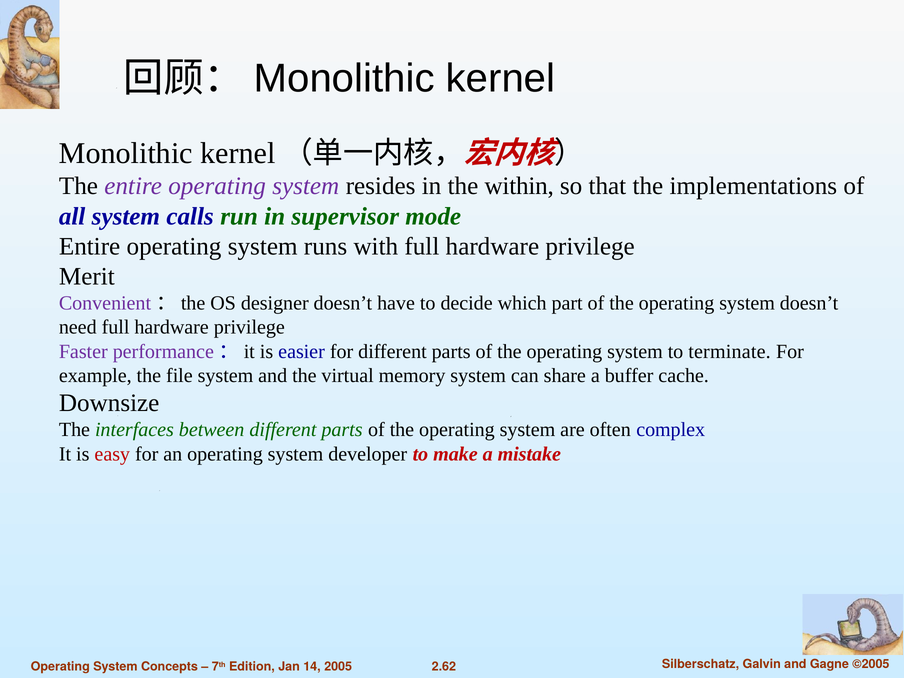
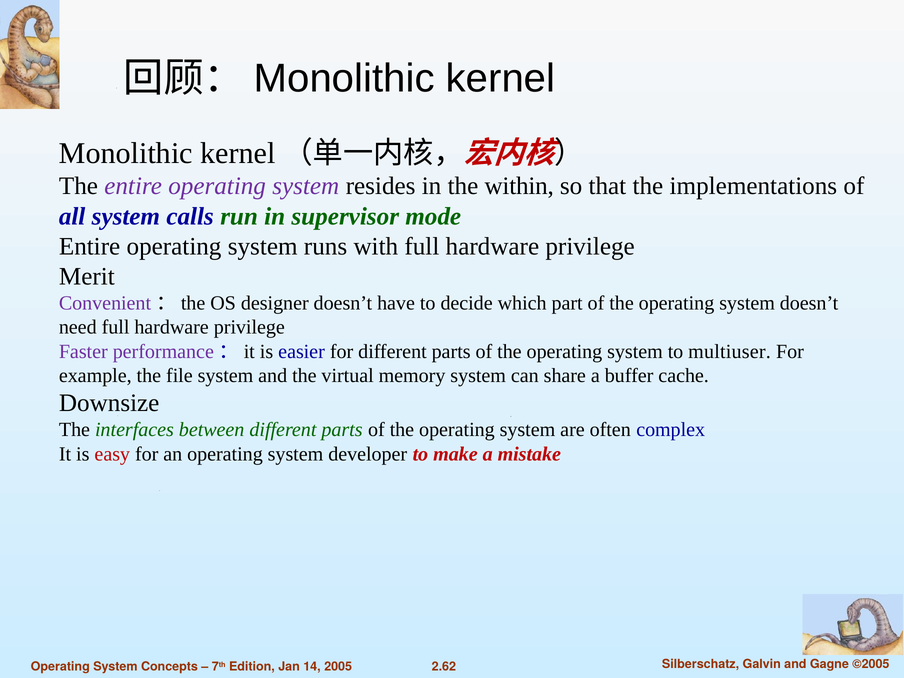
terminate: terminate -> multiuser
